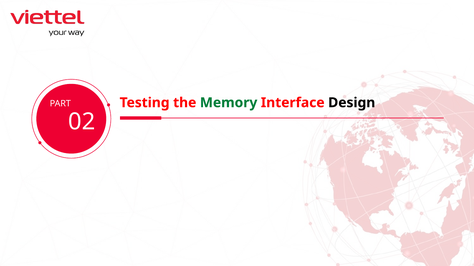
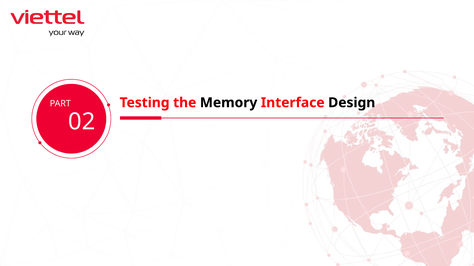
Memory colour: green -> black
